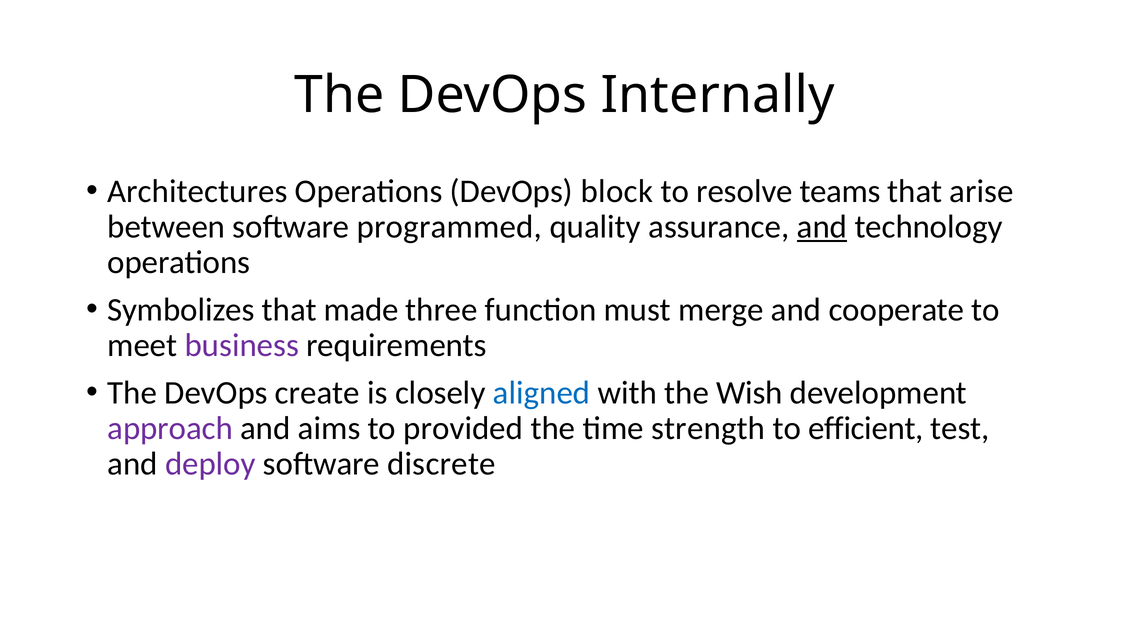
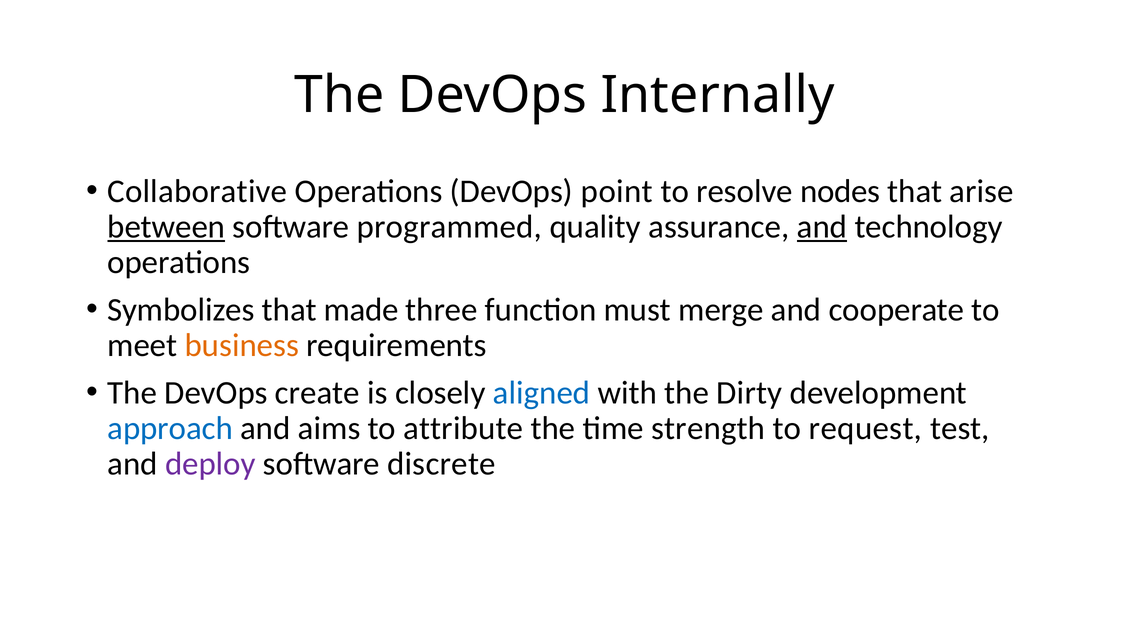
Architectures: Architectures -> Collaborative
block: block -> point
teams: teams -> nodes
between underline: none -> present
business colour: purple -> orange
Wish: Wish -> Dirty
approach colour: purple -> blue
provided: provided -> attribute
efficient: efficient -> request
